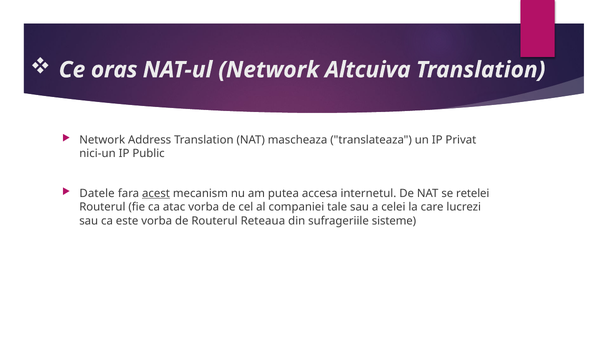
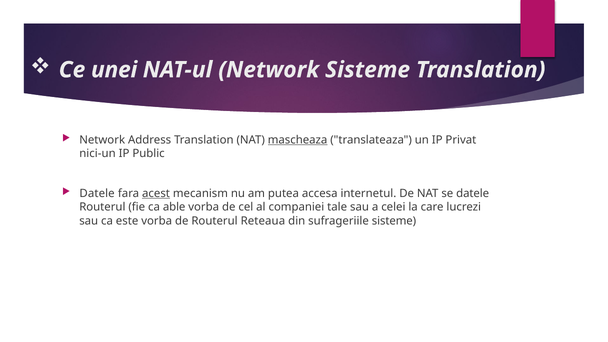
oras: oras -> unei
Network Altcuiva: Altcuiva -> Sisteme
mascheaza underline: none -> present
se retelei: retelei -> datele
atac: atac -> able
